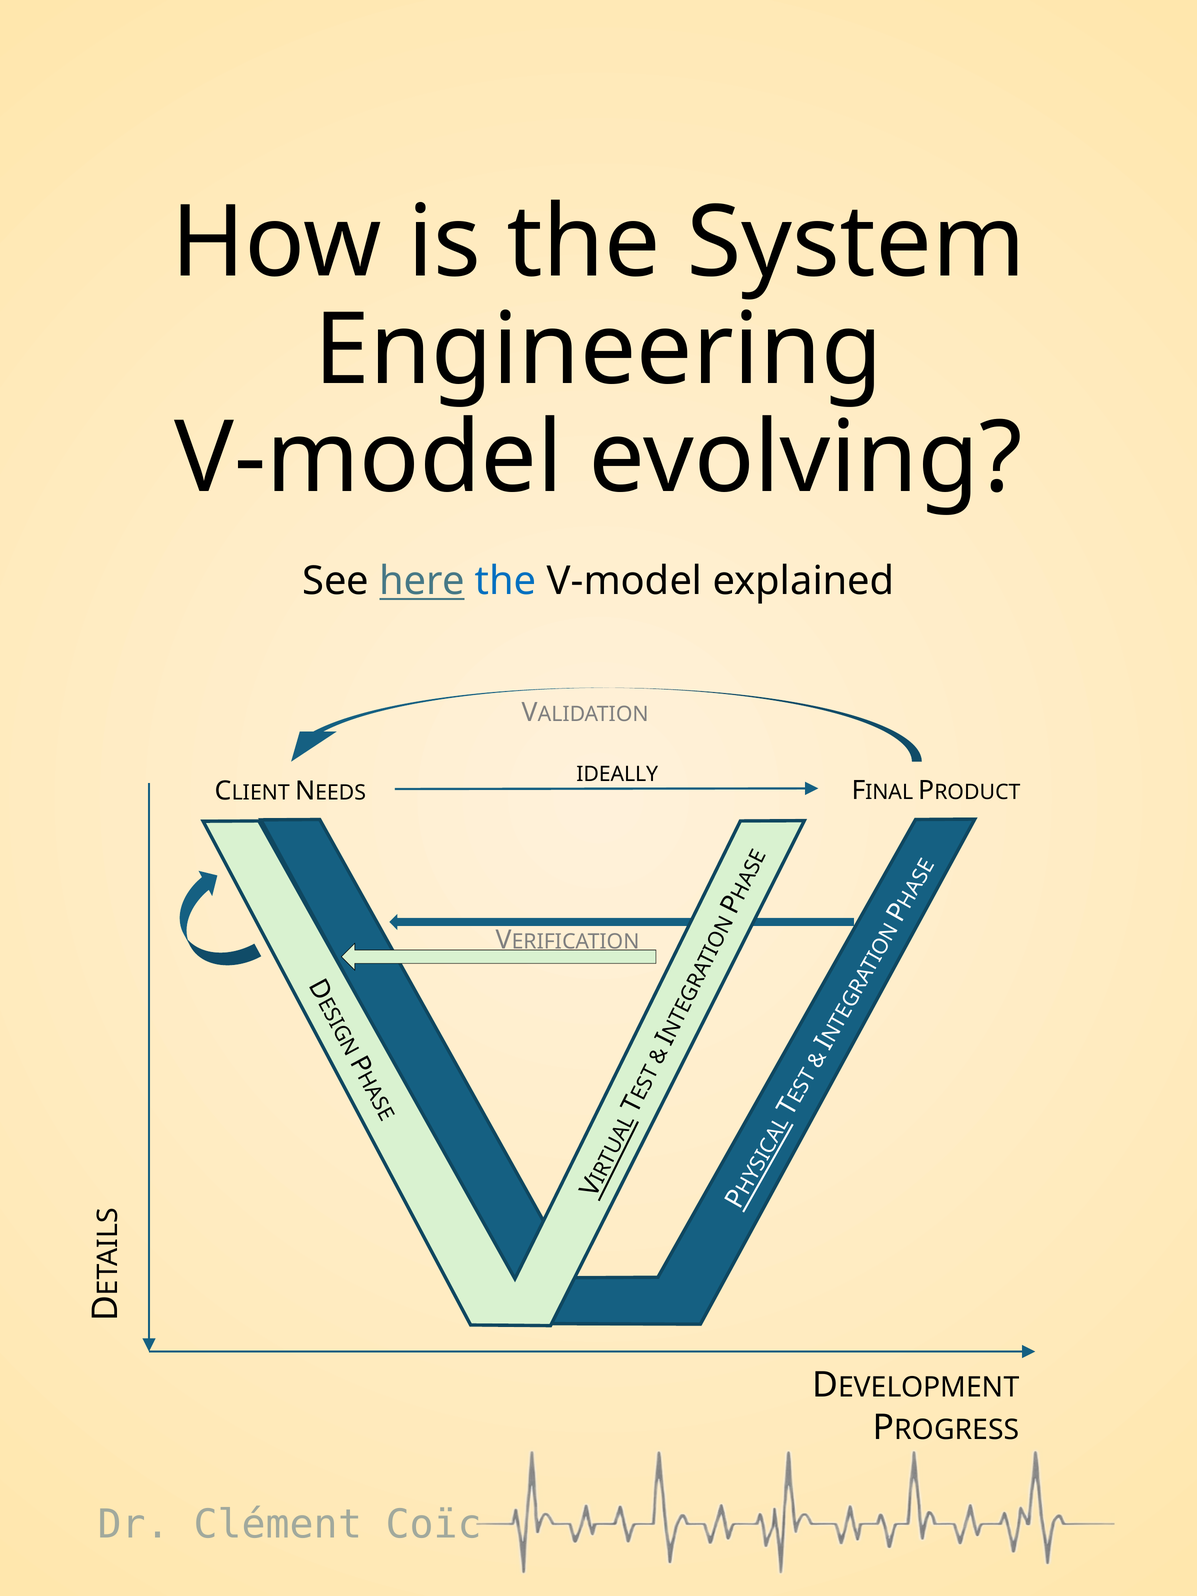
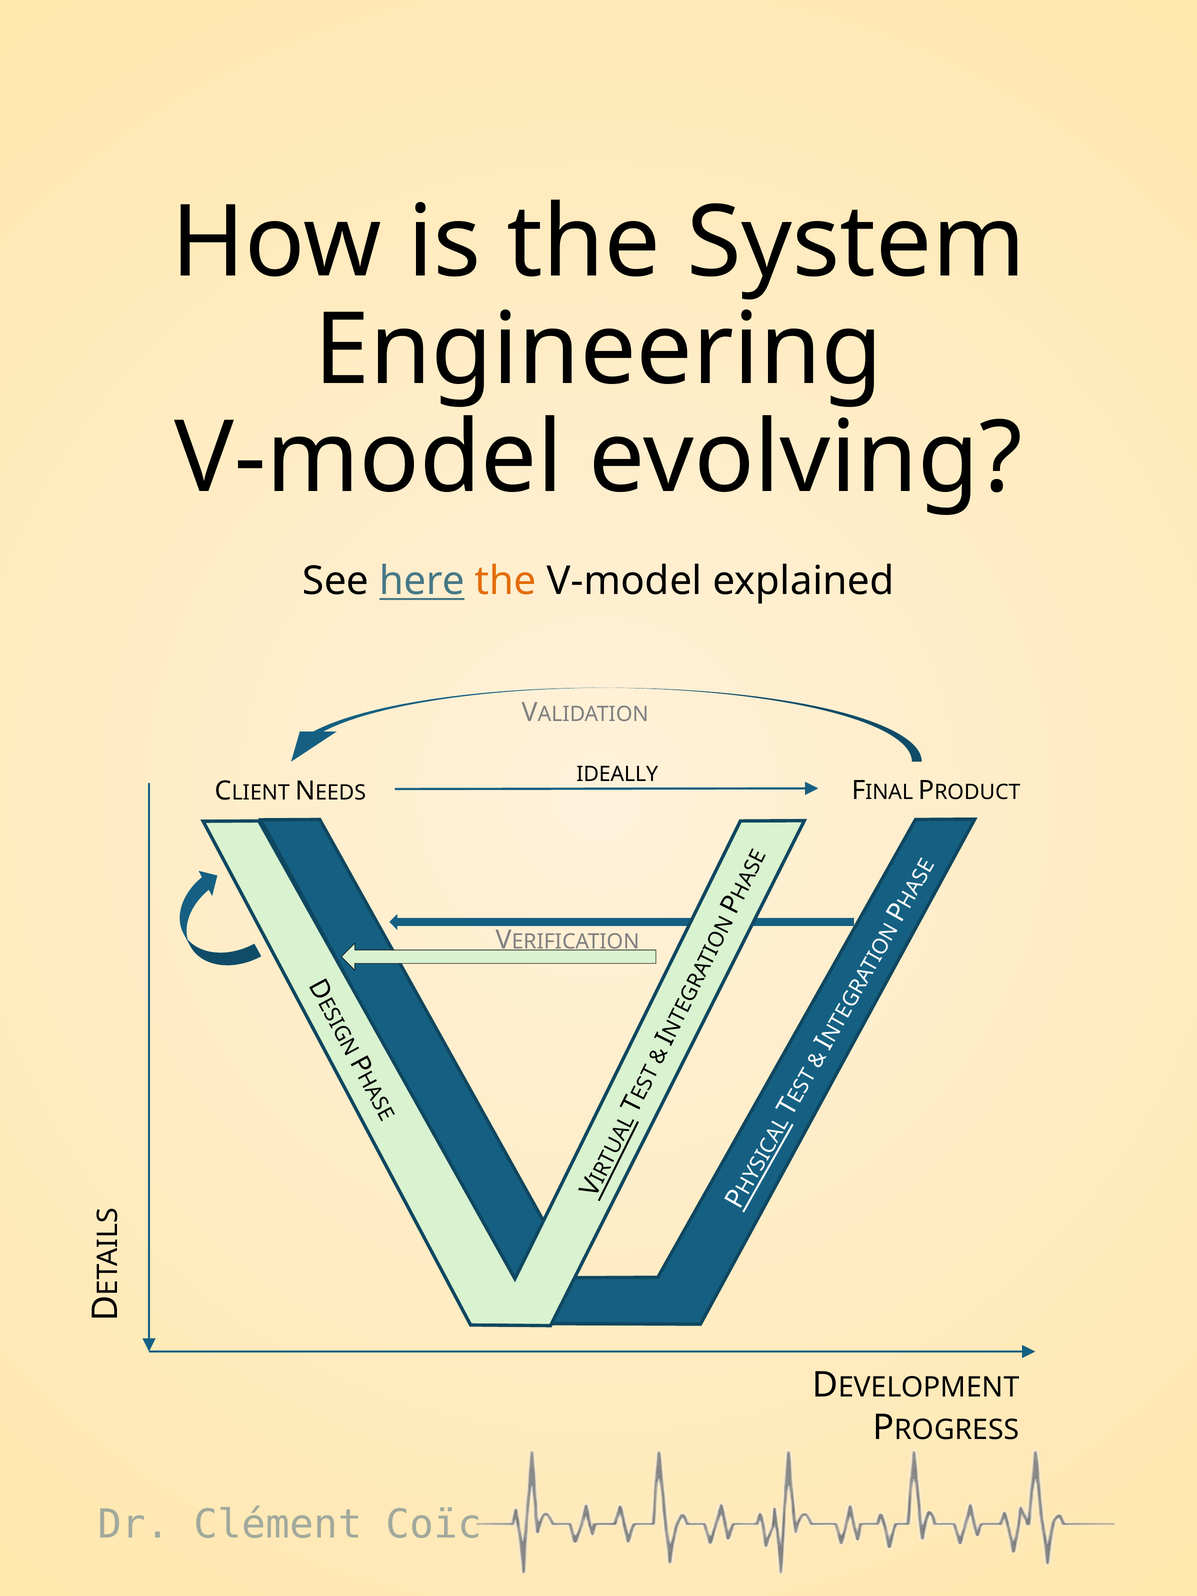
the at (506, 581) colour: blue -> orange
